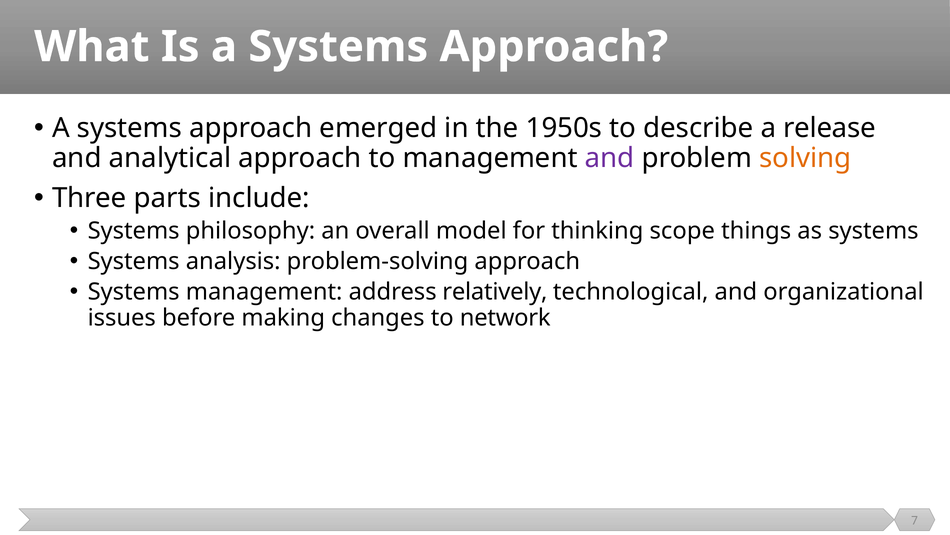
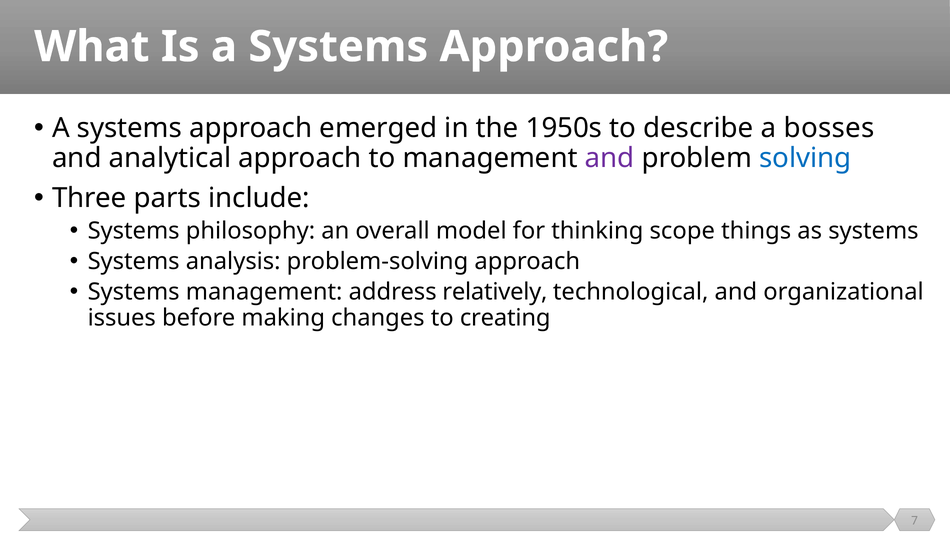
release: release -> bosses
solving colour: orange -> blue
network: network -> creating
